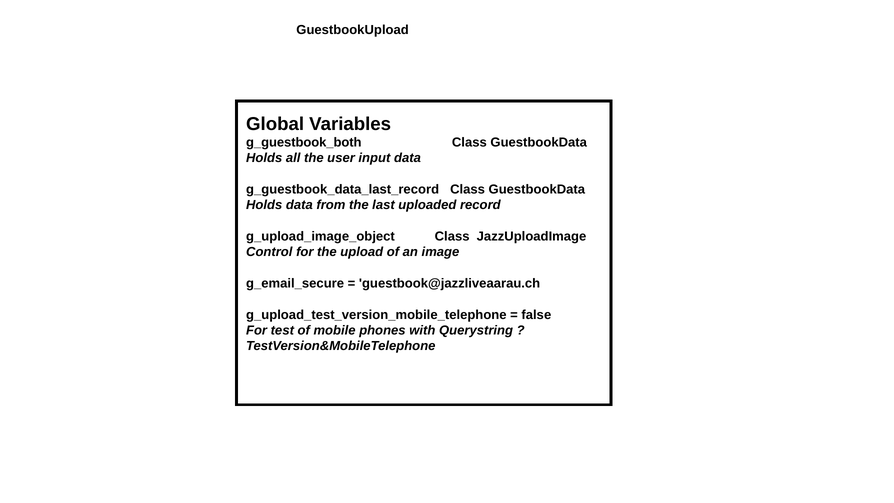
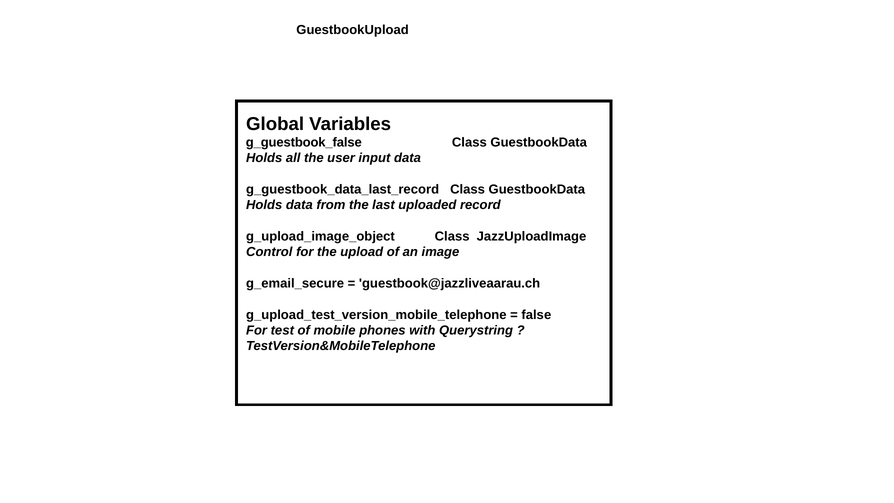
g_guestbook_both: g_guestbook_both -> g_guestbook_false
